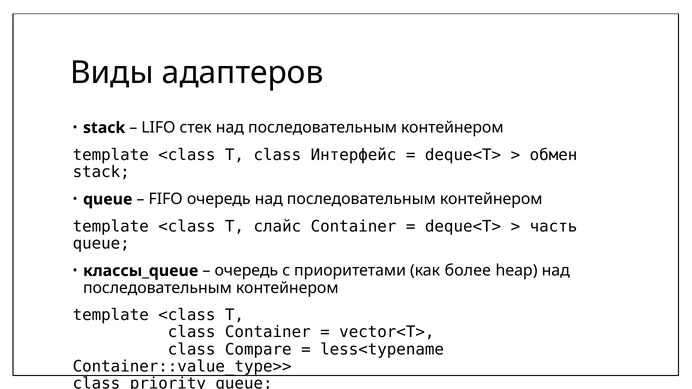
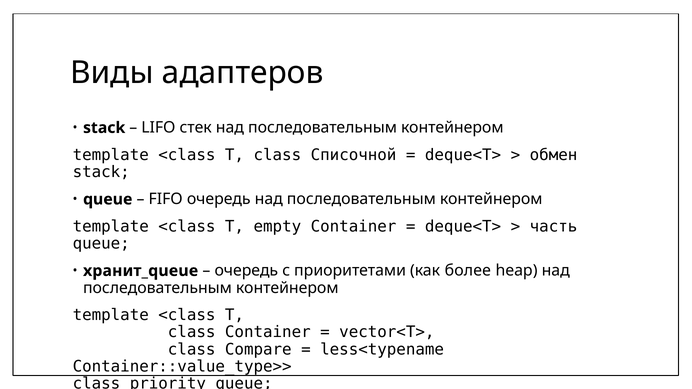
Интерфейс: Интерфейс -> Списочной
слайс: слайс -> empty
классы_queue: классы_queue -> хранит_queue
